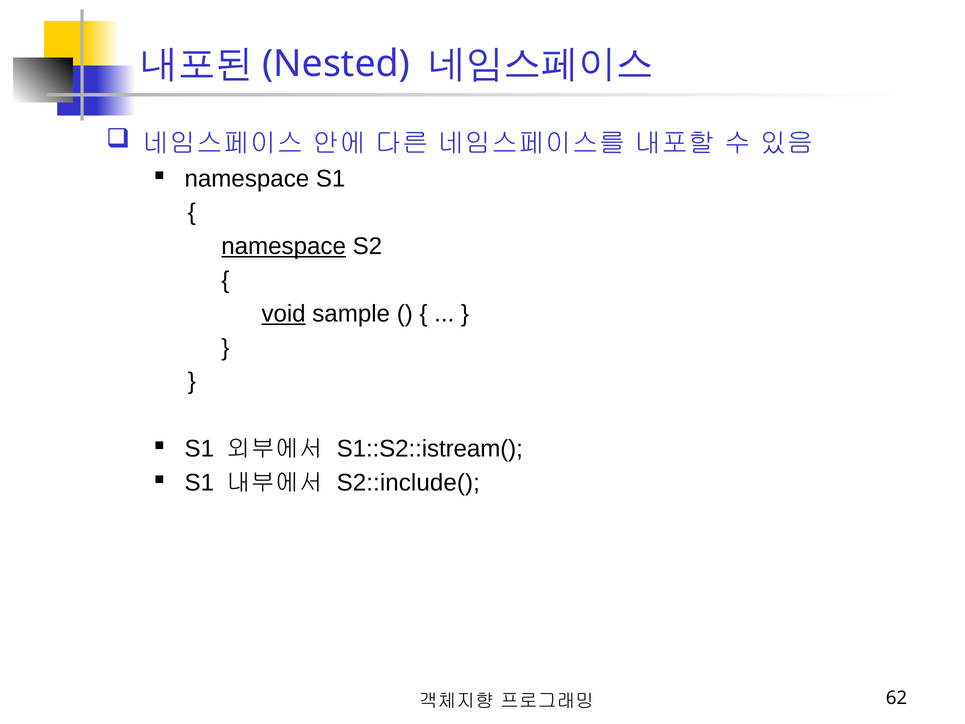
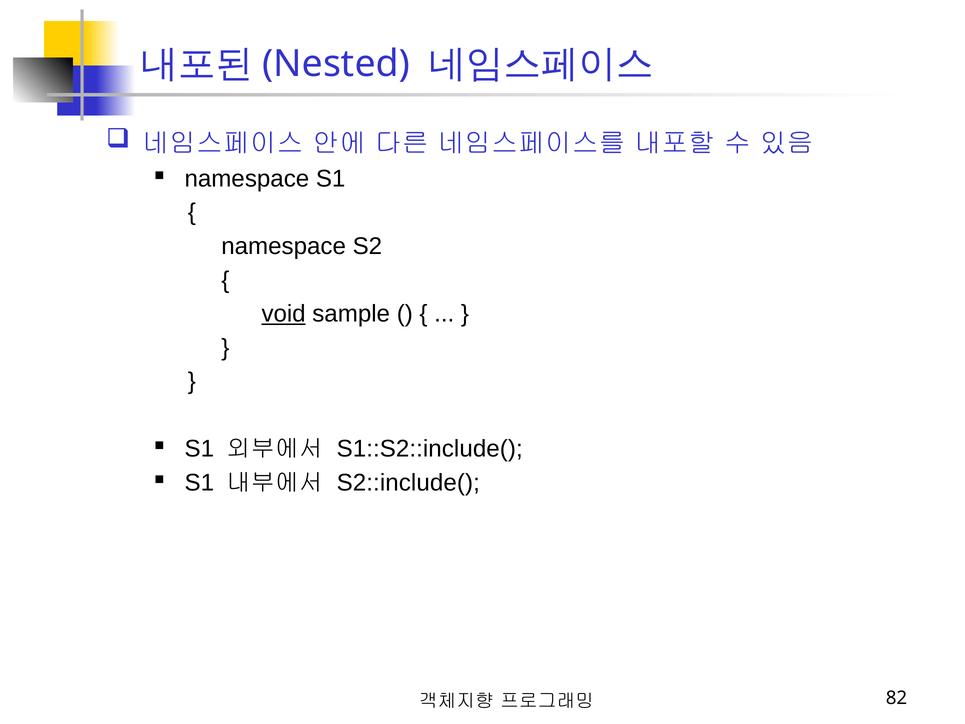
namespace at (284, 246) underline: present -> none
S1::S2::istream(: S1::S2::istream( -> S1::S2::include(
62: 62 -> 82
